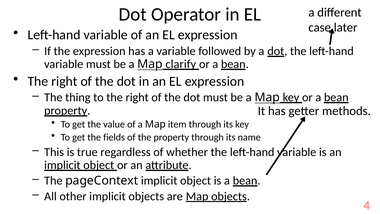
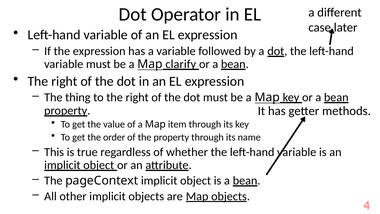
fields: fields -> order
